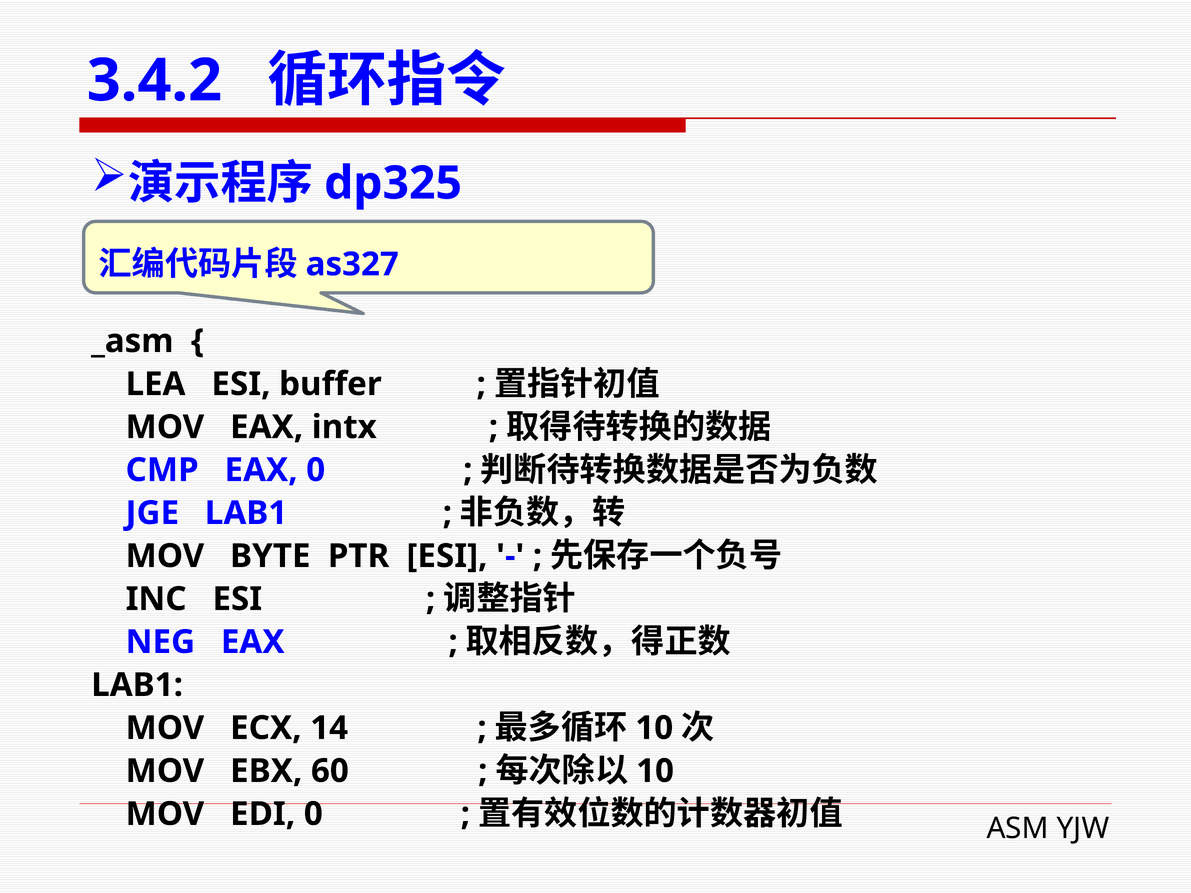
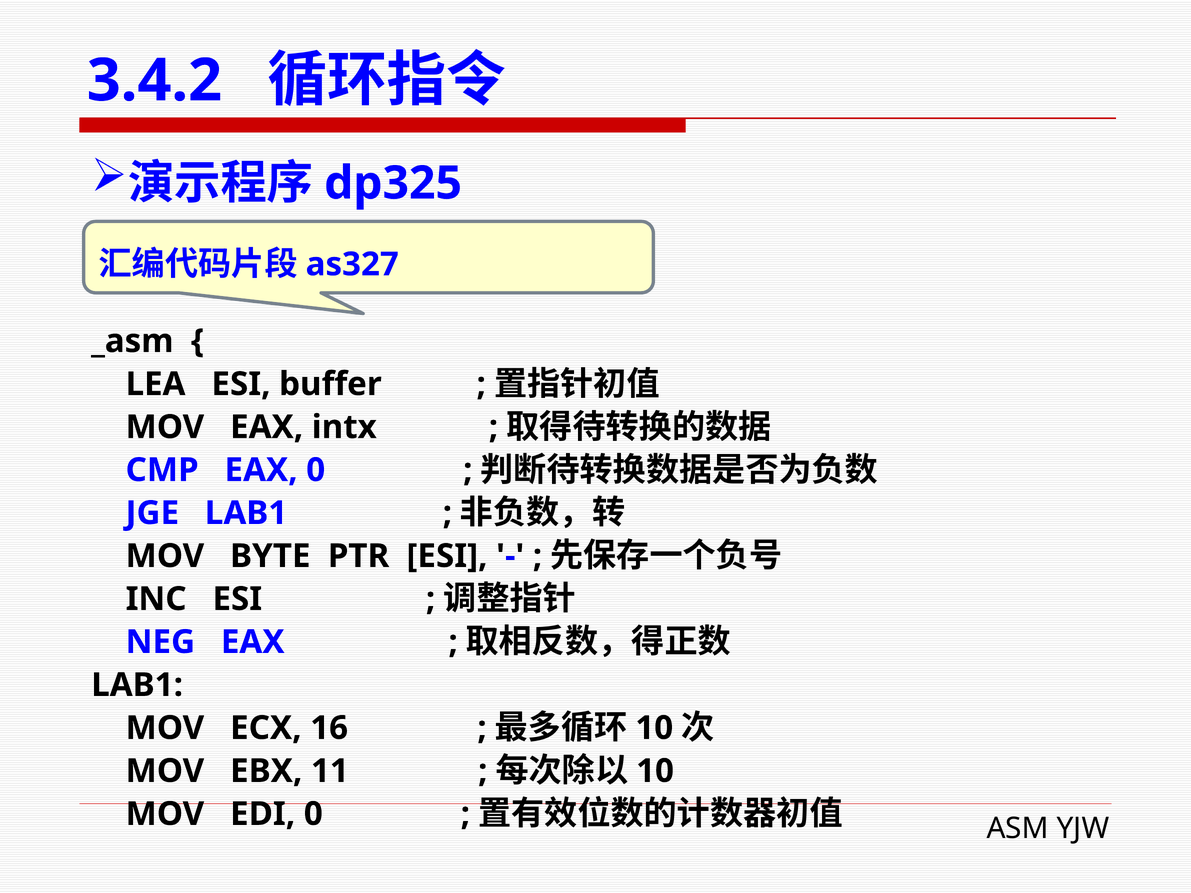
14: 14 -> 16
60: 60 -> 11
